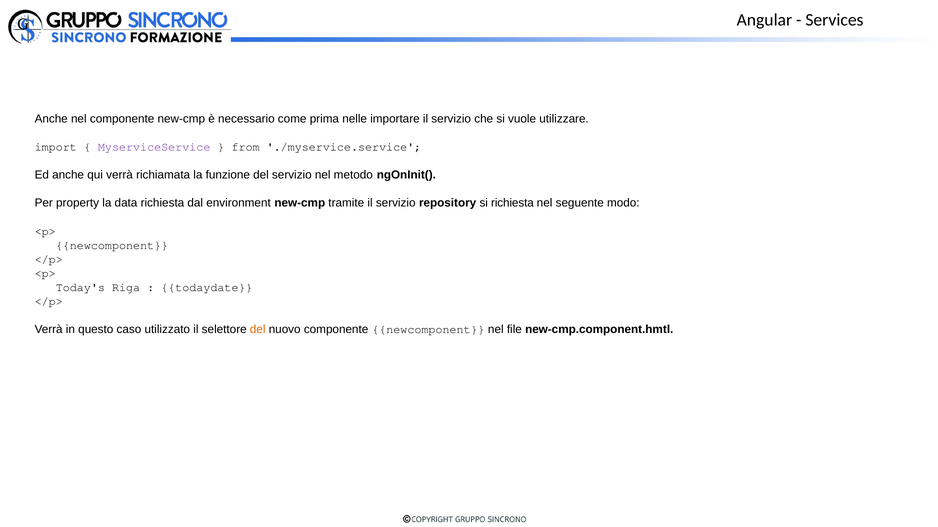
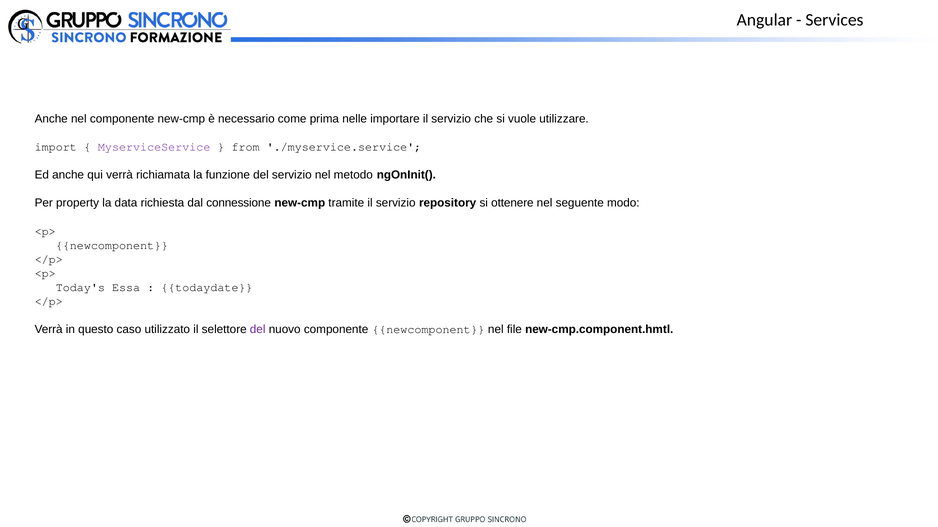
environment: environment -> connessione
si richiesta: richiesta -> ottenere
Riga: Riga -> Essa
del at (258, 330) colour: orange -> purple
